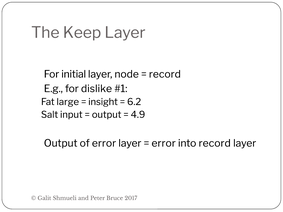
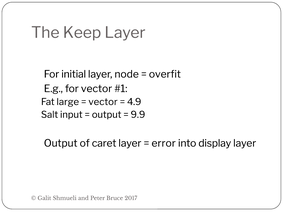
record at (165, 74): record -> overfit
for dislike: dislike -> vector
insight at (103, 102): insight -> vector
6.2: 6.2 -> 4.9
4.9: 4.9 -> 9.9
of error: error -> caret
into record: record -> display
